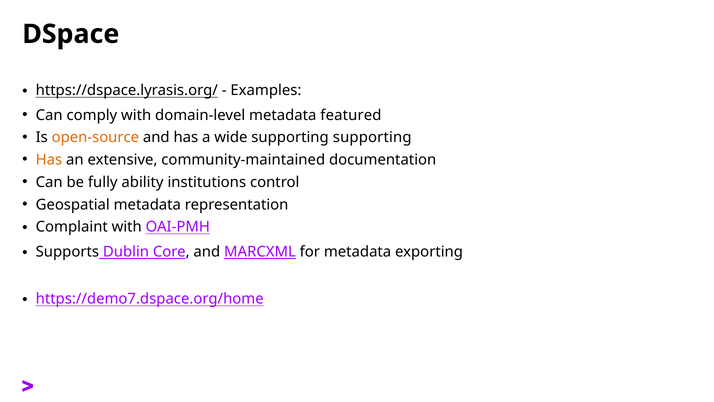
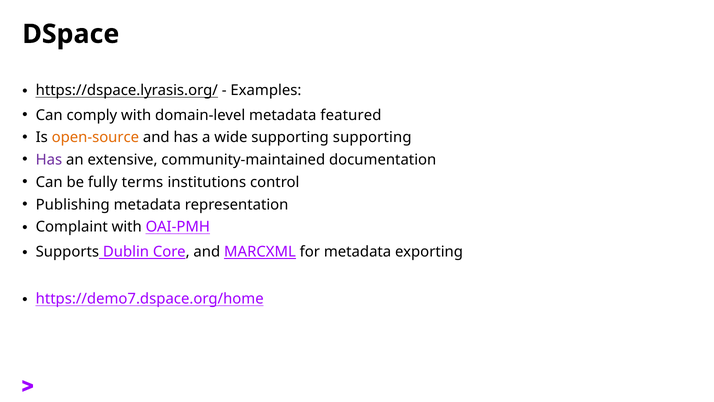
Has at (49, 160) colour: orange -> purple
ability: ability -> terms
Geospatial: Geospatial -> Publishing
